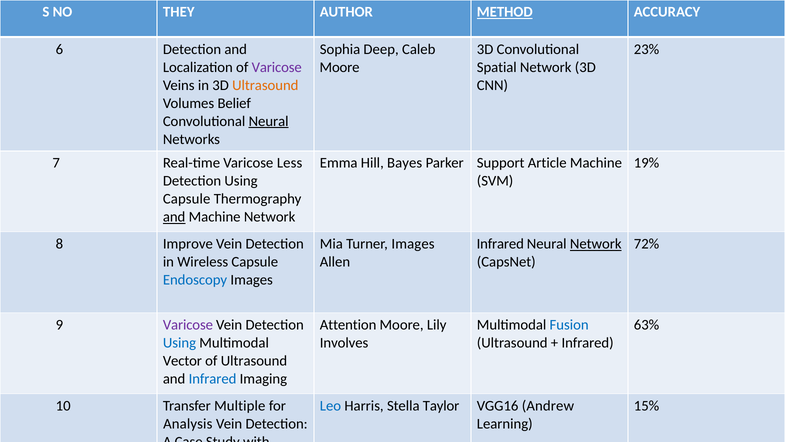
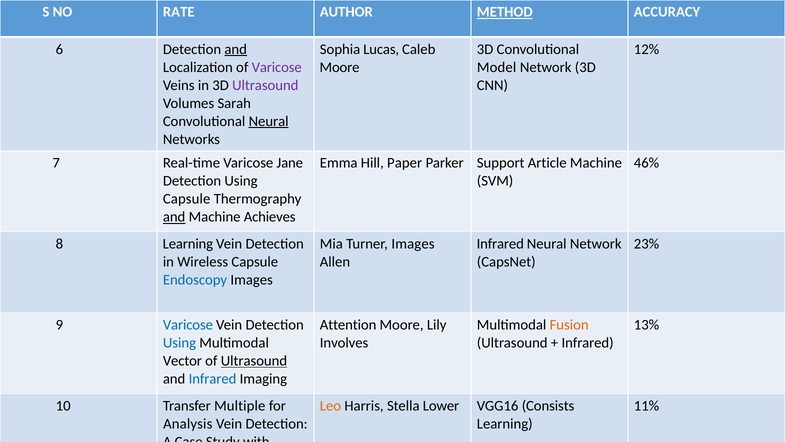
THEY: THEY -> RATE
and at (236, 49) underline: none -> present
Deep: Deep -> Lucas
23%: 23% -> 12%
Spatial: Spatial -> Model
Ultrasound at (265, 85) colour: orange -> purple
Belief: Belief -> Sarah
Less: Less -> Jane
Bayes: Bayes -> Paper
19%: 19% -> 46%
Machine Network: Network -> Achieves
8 Improve: Improve -> Learning
Network at (596, 244) underline: present -> none
72%: 72% -> 23%
Varicose at (188, 325) colour: purple -> blue
Fusion colour: blue -> orange
63%: 63% -> 13%
Ultrasound at (254, 361) underline: none -> present
Leo colour: blue -> orange
Taylor: Taylor -> Lower
Andrew: Andrew -> Consists
15%: 15% -> 11%
